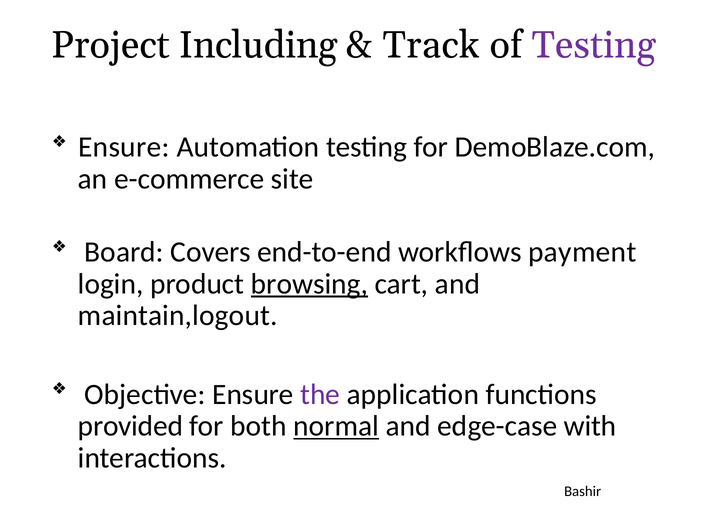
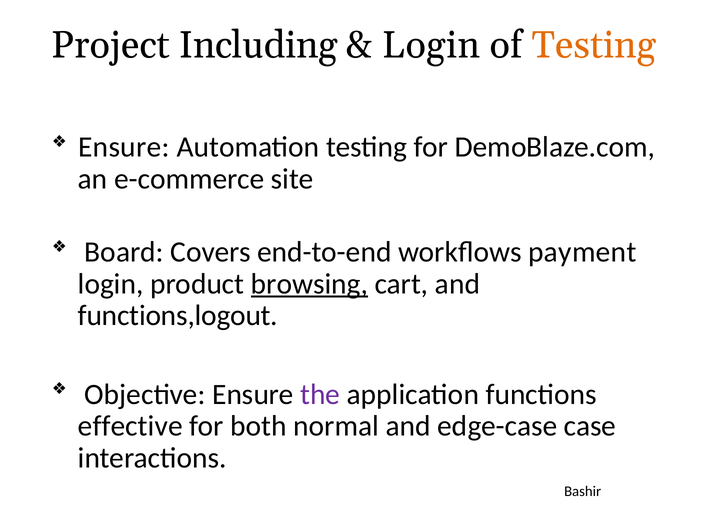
Track at (431, 45): Track -> Login
Testing at (594, 45) colour: purple -> orange
maintain,logout: maintain,logout -> functions,logout
provided: provided -> effective
normal underline: present -> none
with: with -> case
